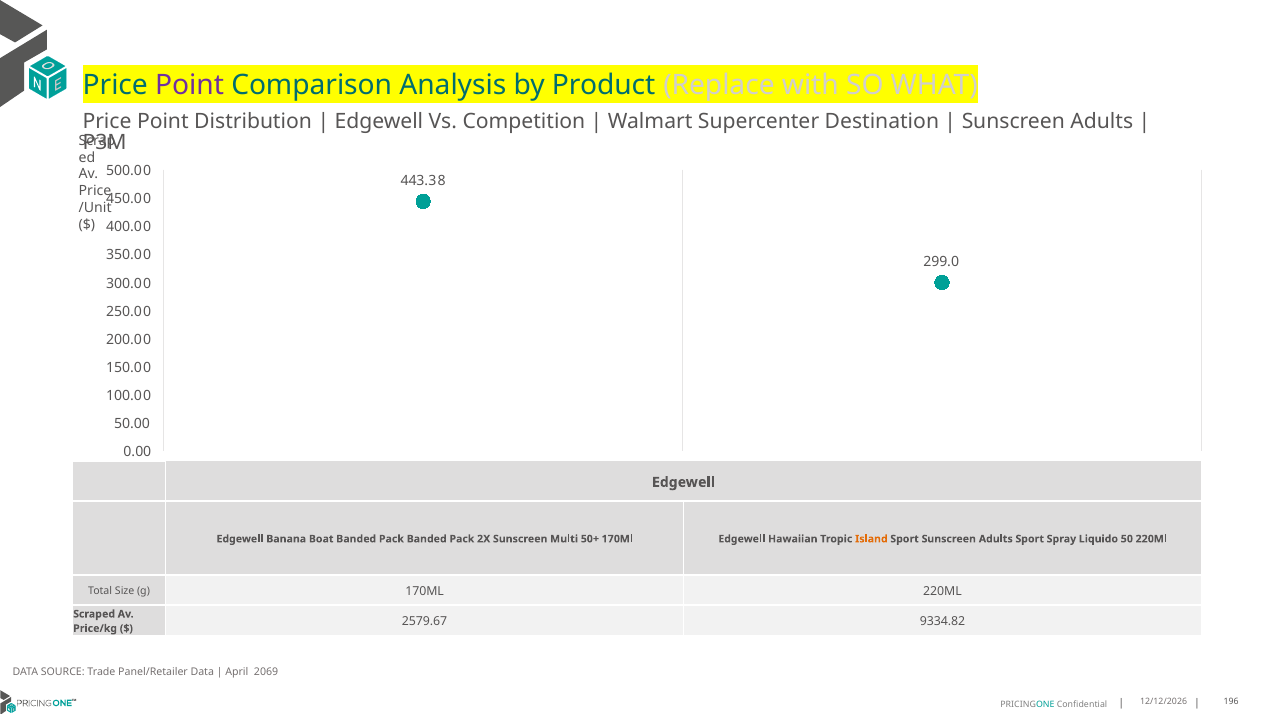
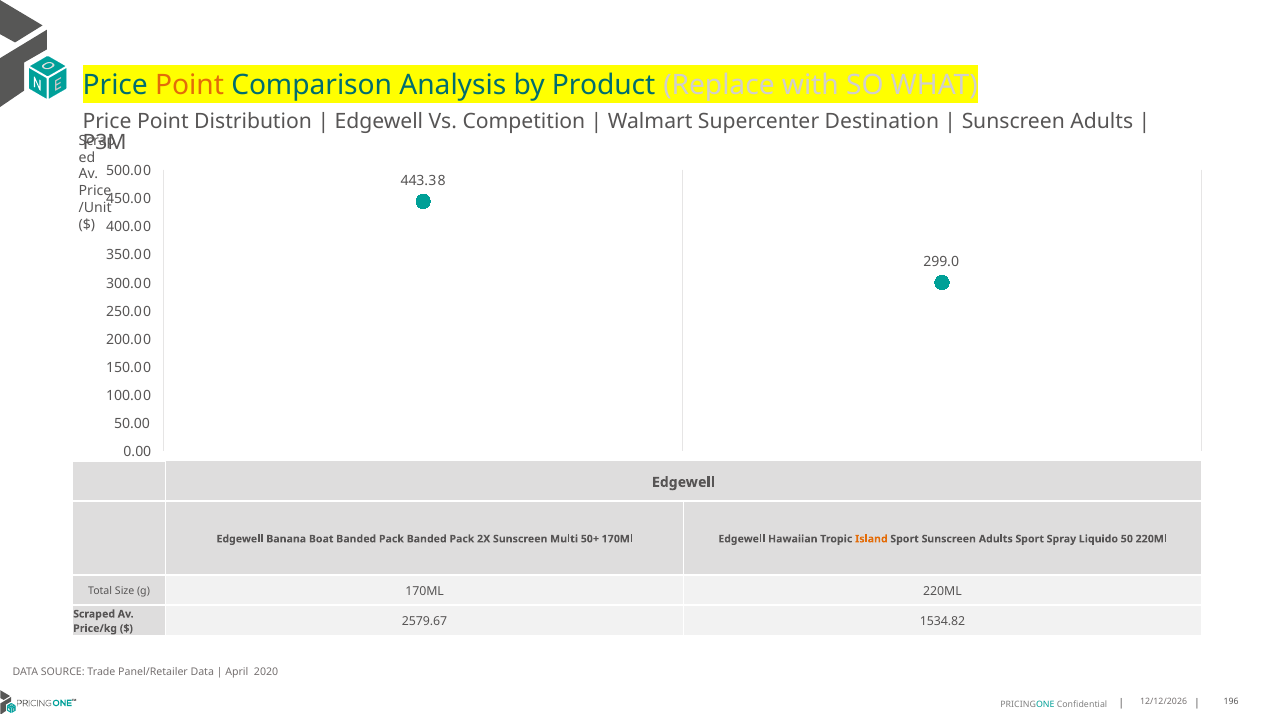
Point at (190, 85) colour: purple -> orange
9334.82: 9334.82 -> 1534.82
2069: 2069 -> 2020
